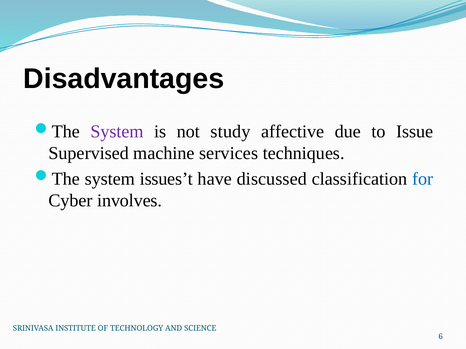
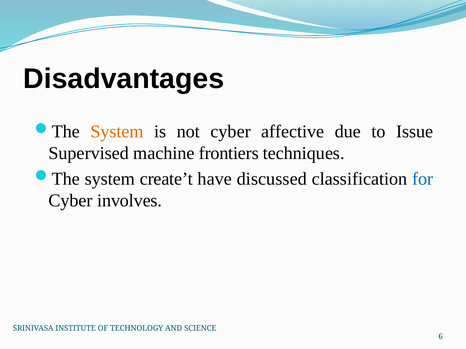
System at (117, 132) colour: purple -> orange
not study: study -> cyber
services: services -> frontiers
issues’t: issues’t -> create’t
